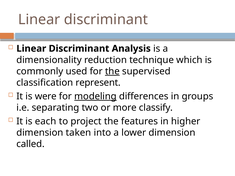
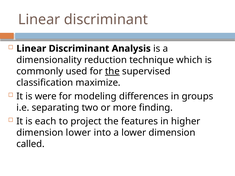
represent: represent -> maximize
modeling underline: present -> none
classify: classify -> finding
dimension taken: taken -> lower
